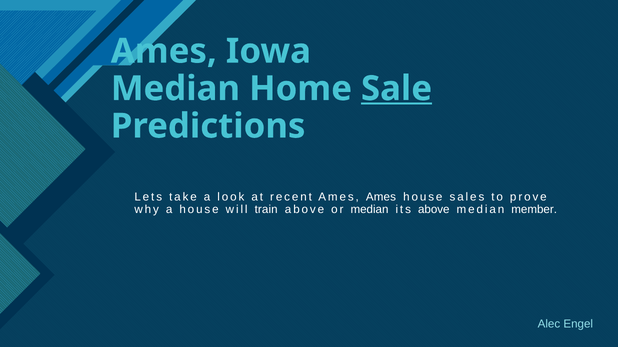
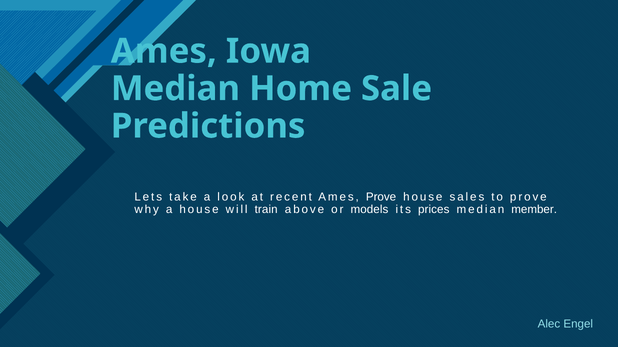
Sale underline: present -> none
Ames Ames: Ames -> Prove
or median: median -> models
its above: above -> prices
